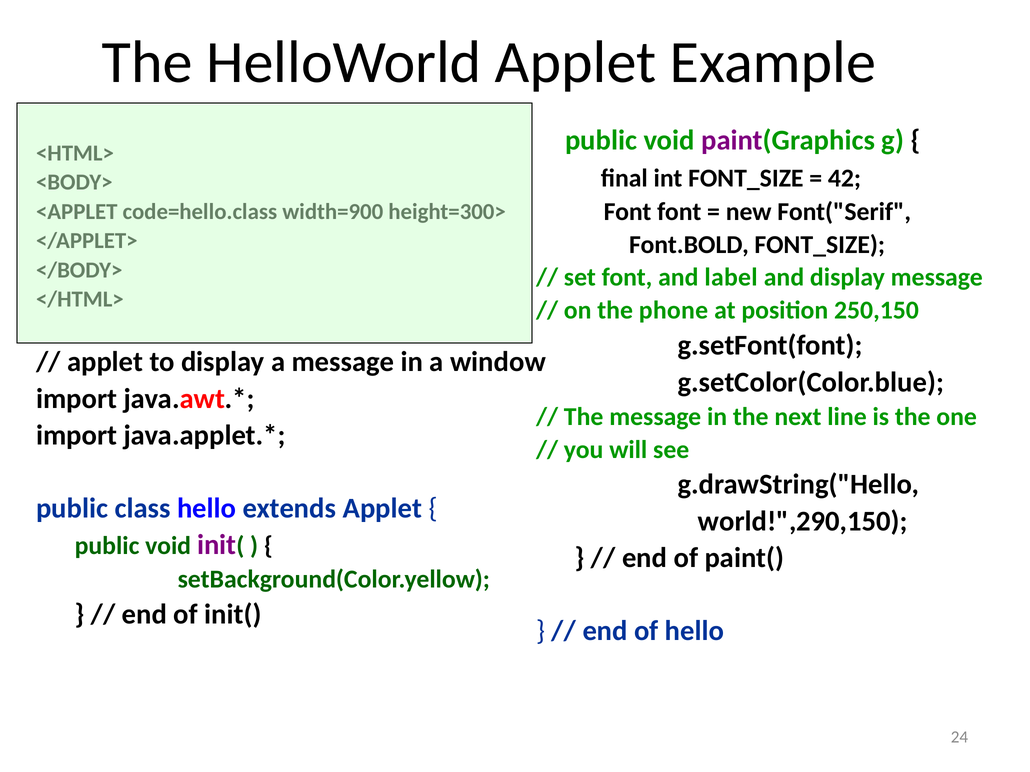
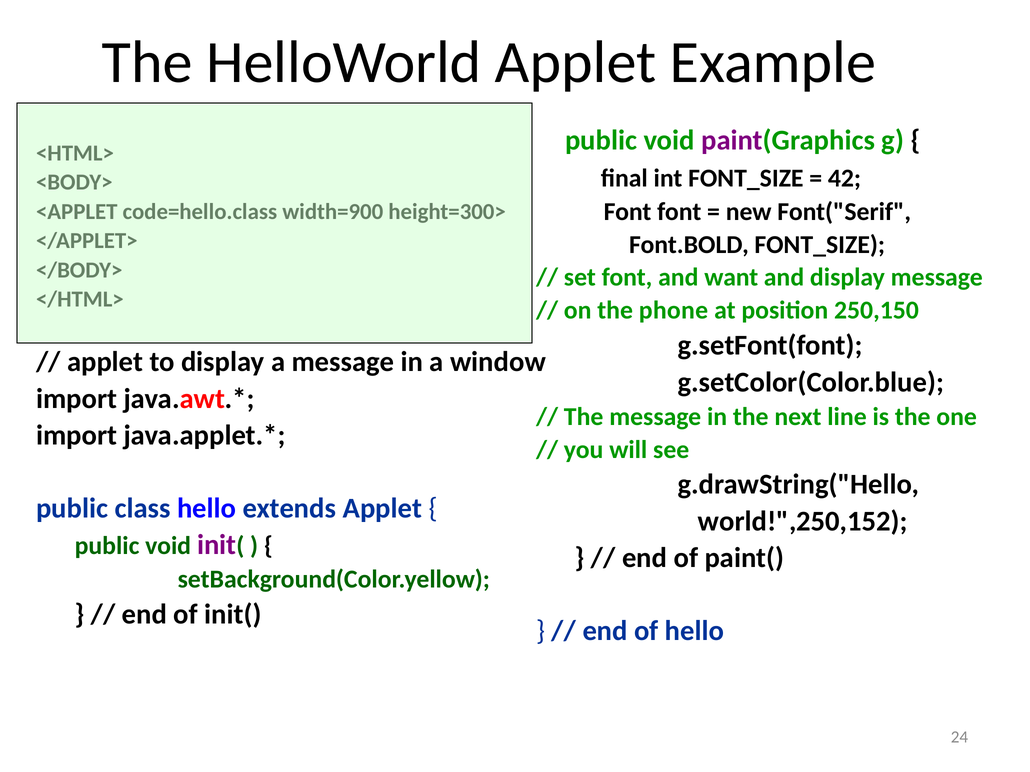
label: label -> want
world!",290,150: world!",290,150 -> world!",250,152
